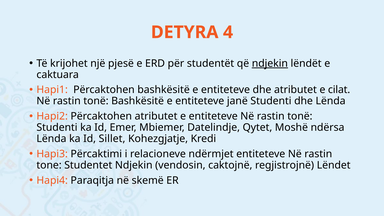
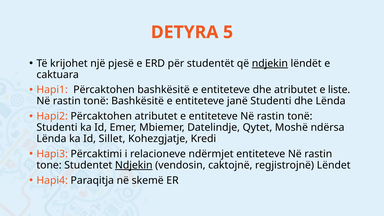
4: 4 -> 5
cilat: cilat -> liste
Ndjekin at (134, 165) underline: none -> present
